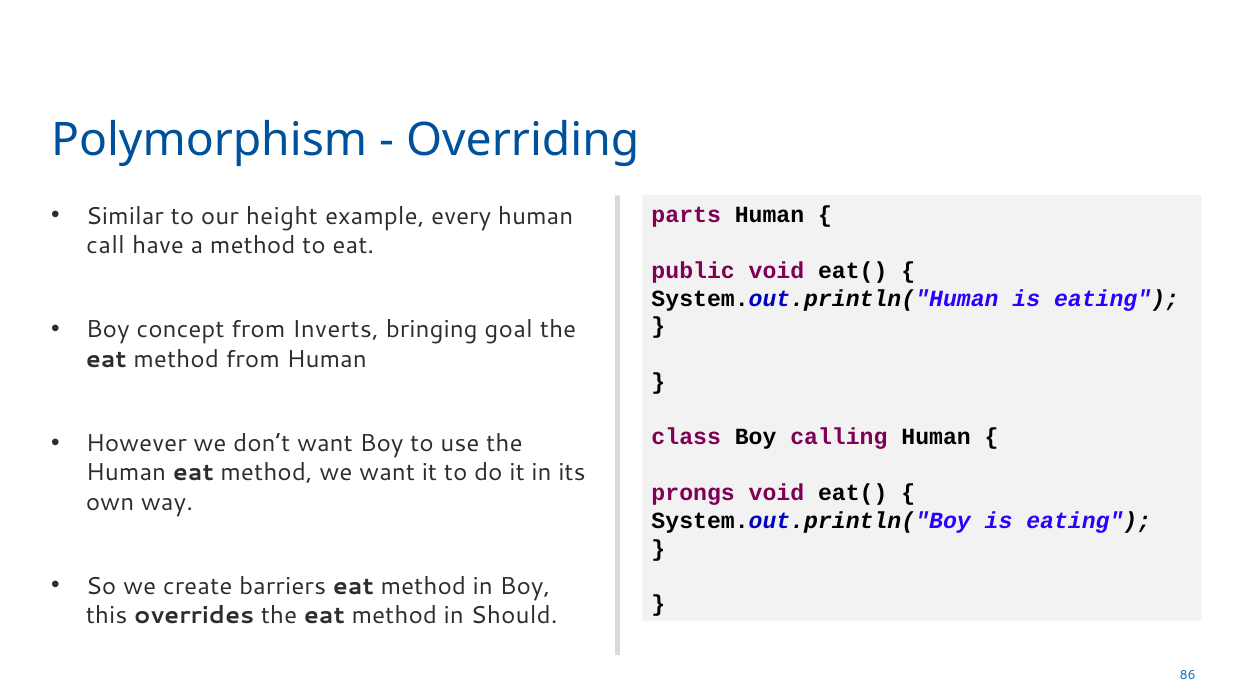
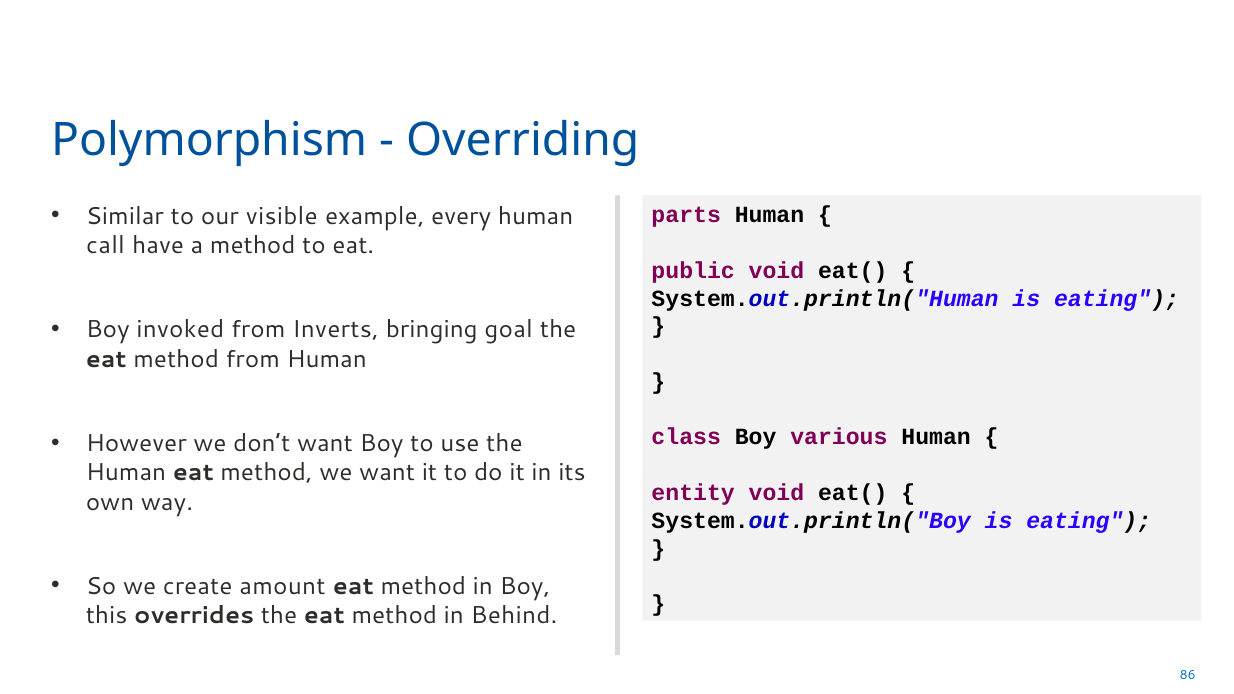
height: height -> visible
concept: concept -> invoked
calling: calling -> various
prongs: prongs -> entity
barriers: barriers -> amount
Should: Should -> Behind
